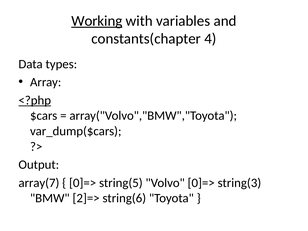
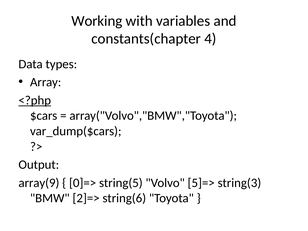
Working underline: present -> none
array(7: array(7 -> array(9
Volvo 0]=>: 0]=> -> 5]=>
